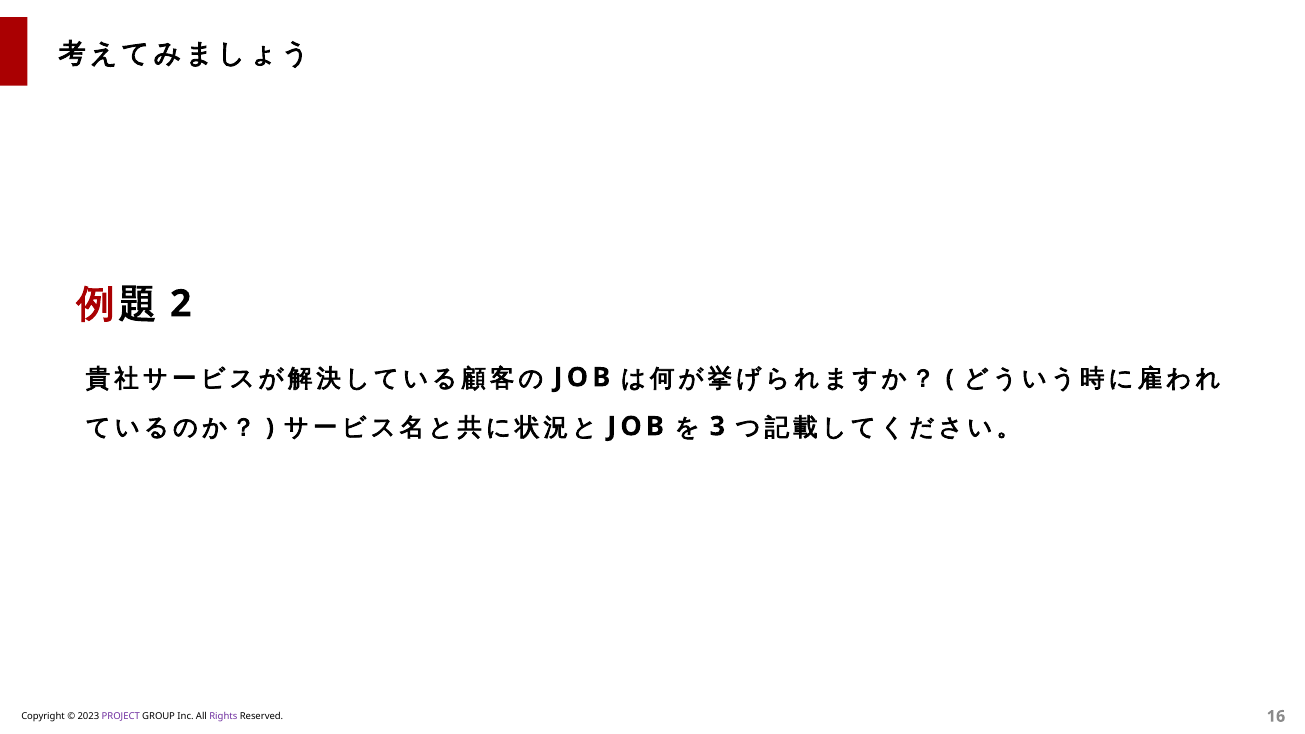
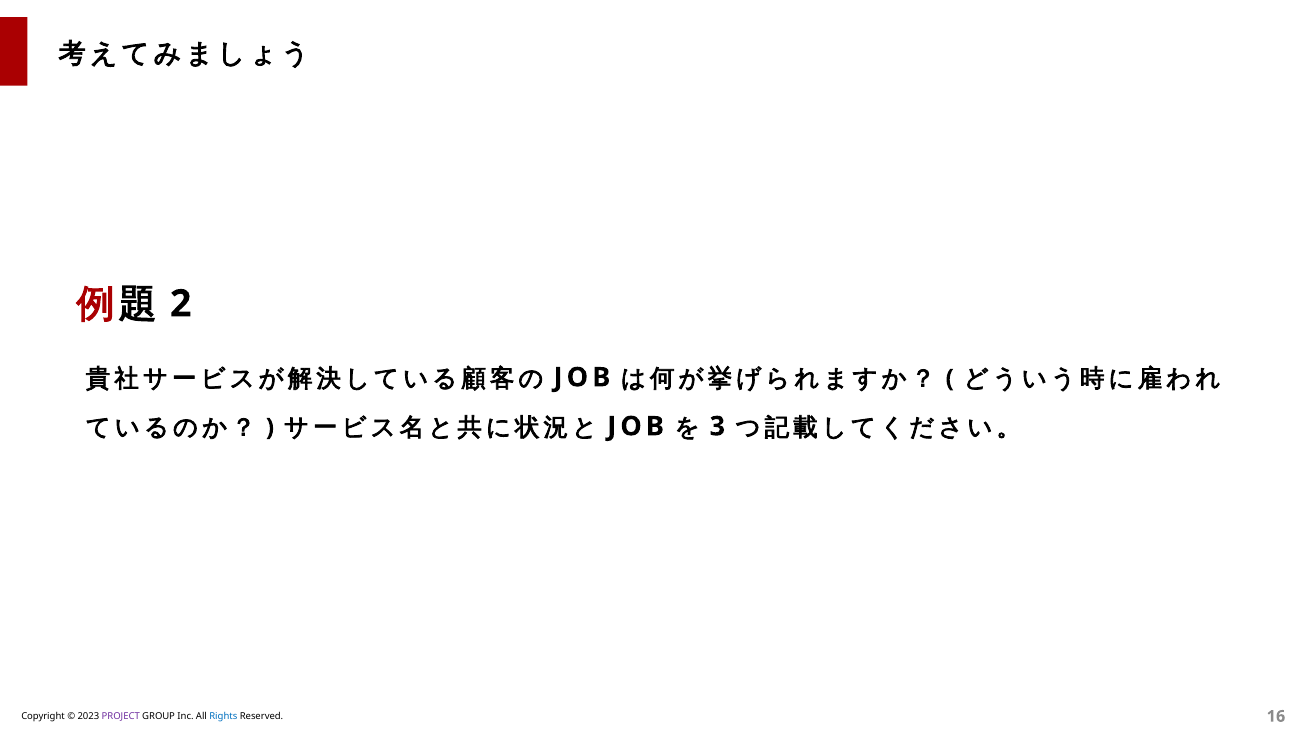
Rights colour: purple -> blue
